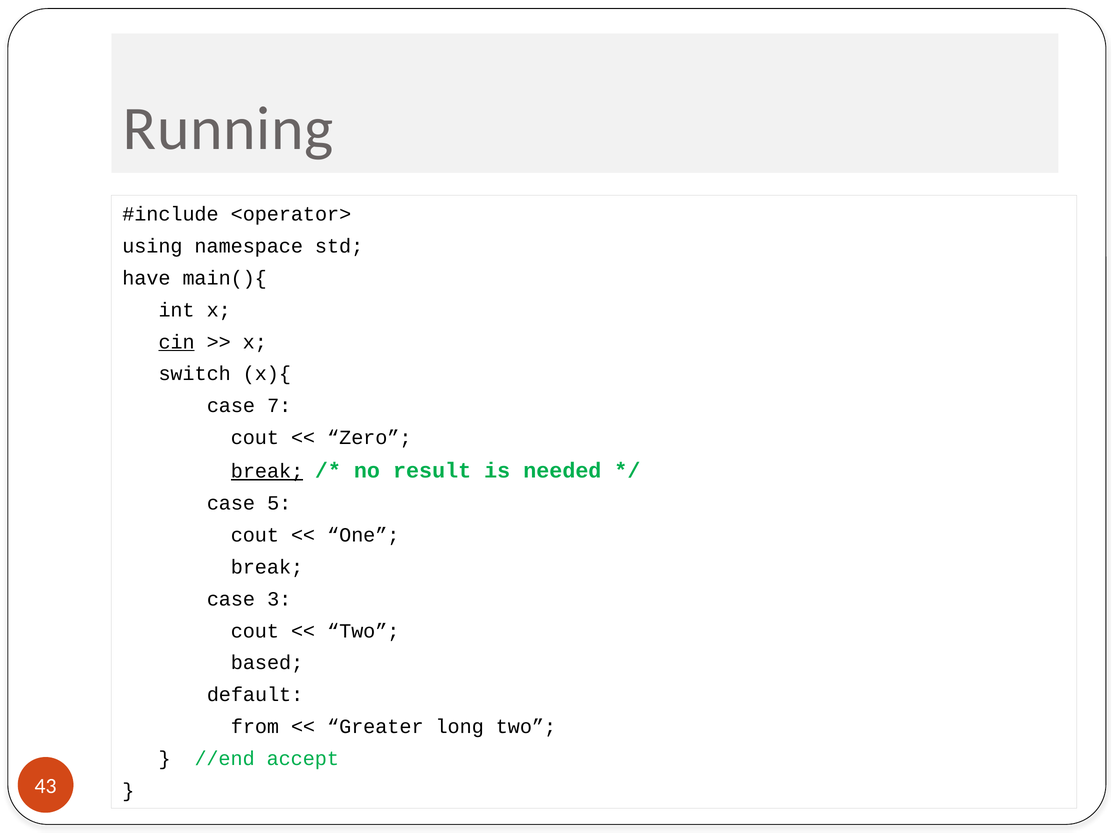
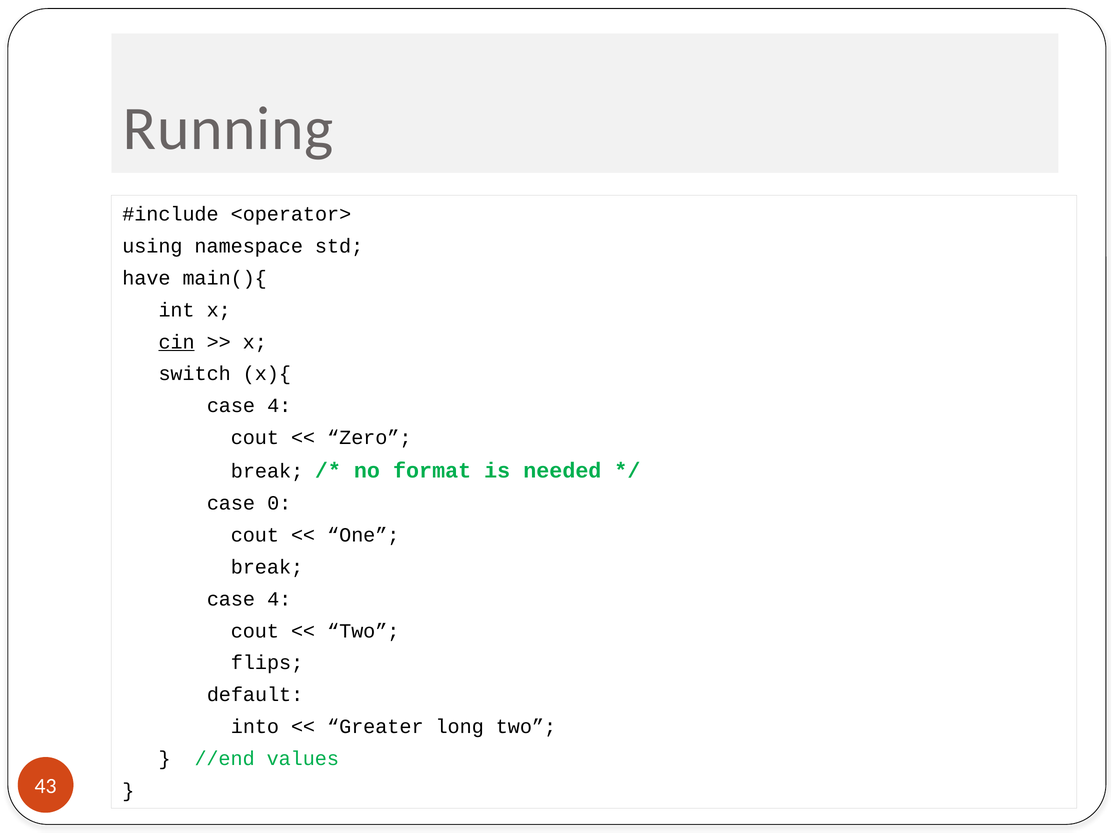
7 at (279, 405): 7 -> 4
break at (267, 471) underline: present -> none
result: result -> format
5: 5 -> 0
3 at (279, 599): 3 -> 4
based: based -> flips
from: from -> into
accept: accept -> values
